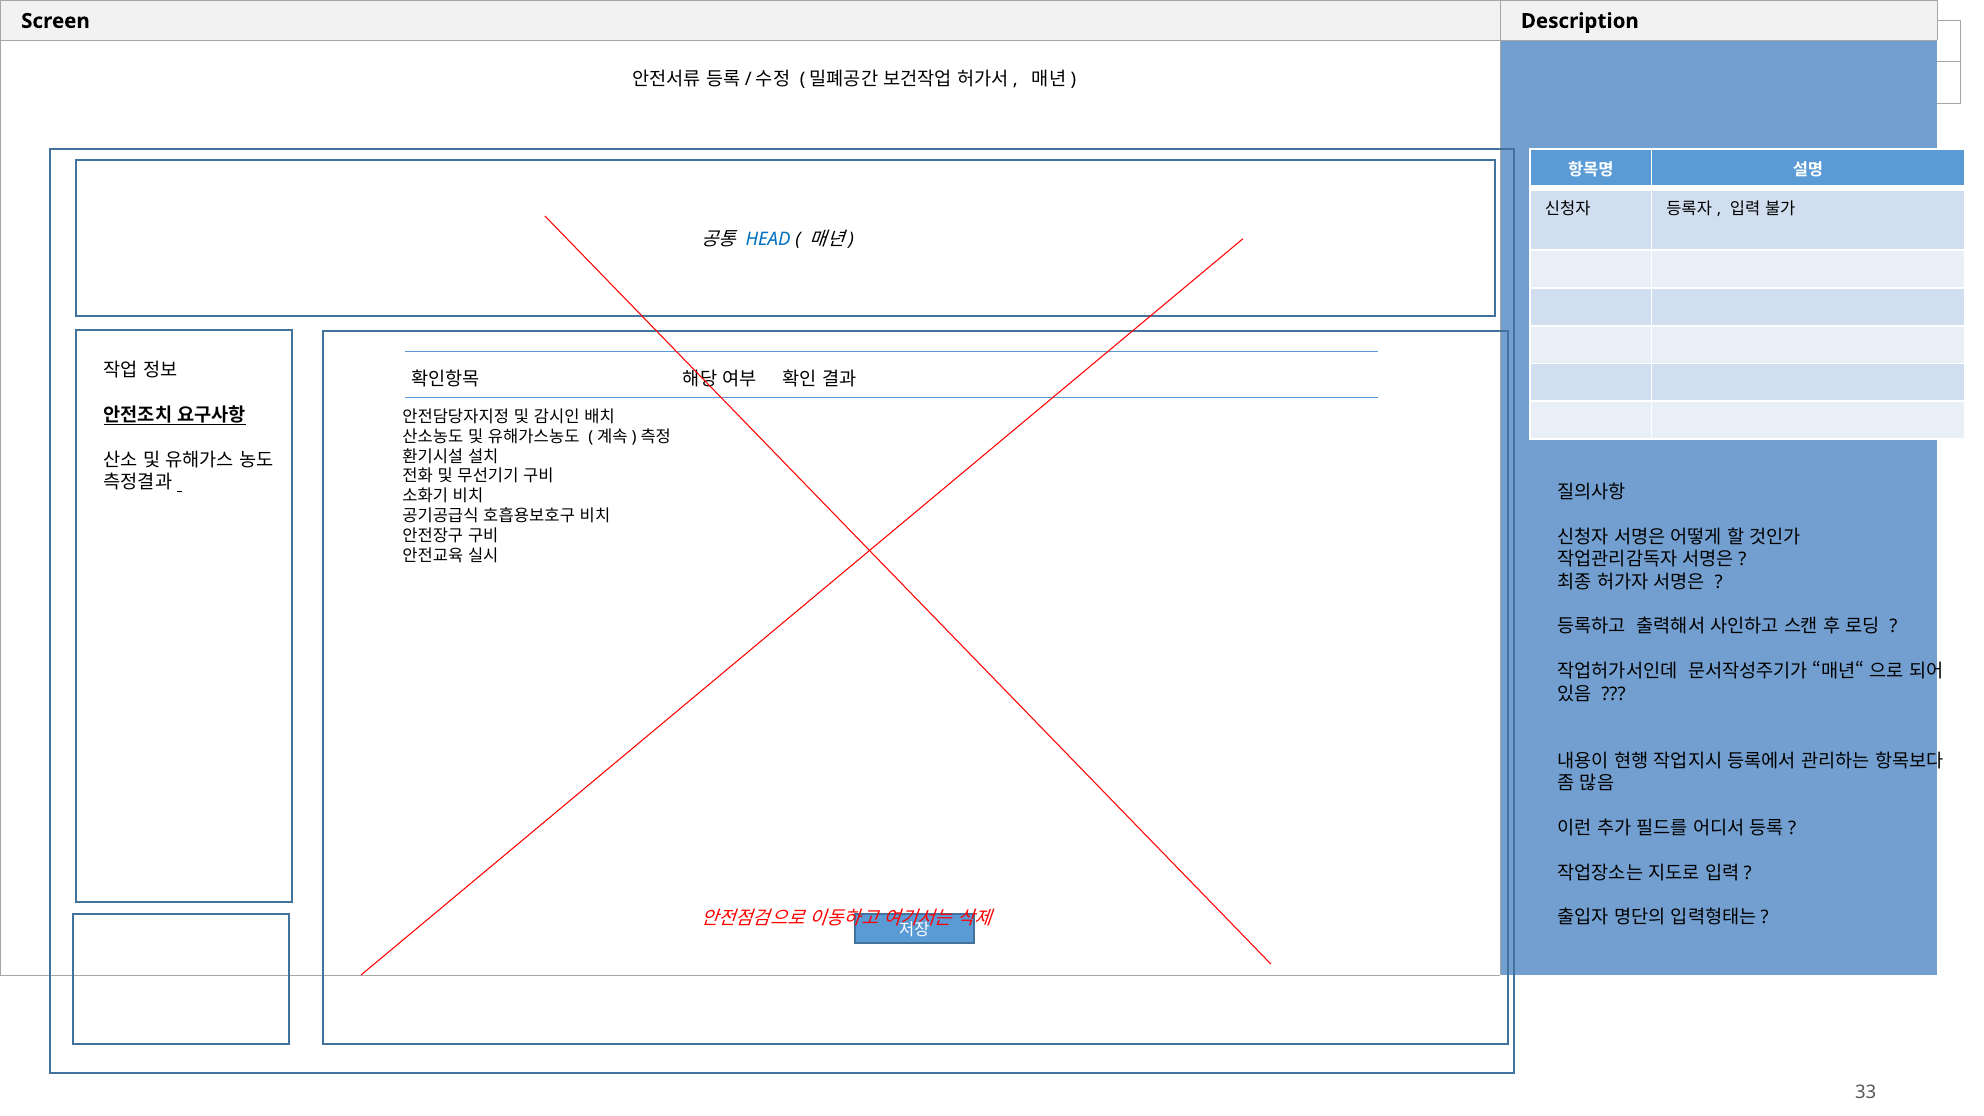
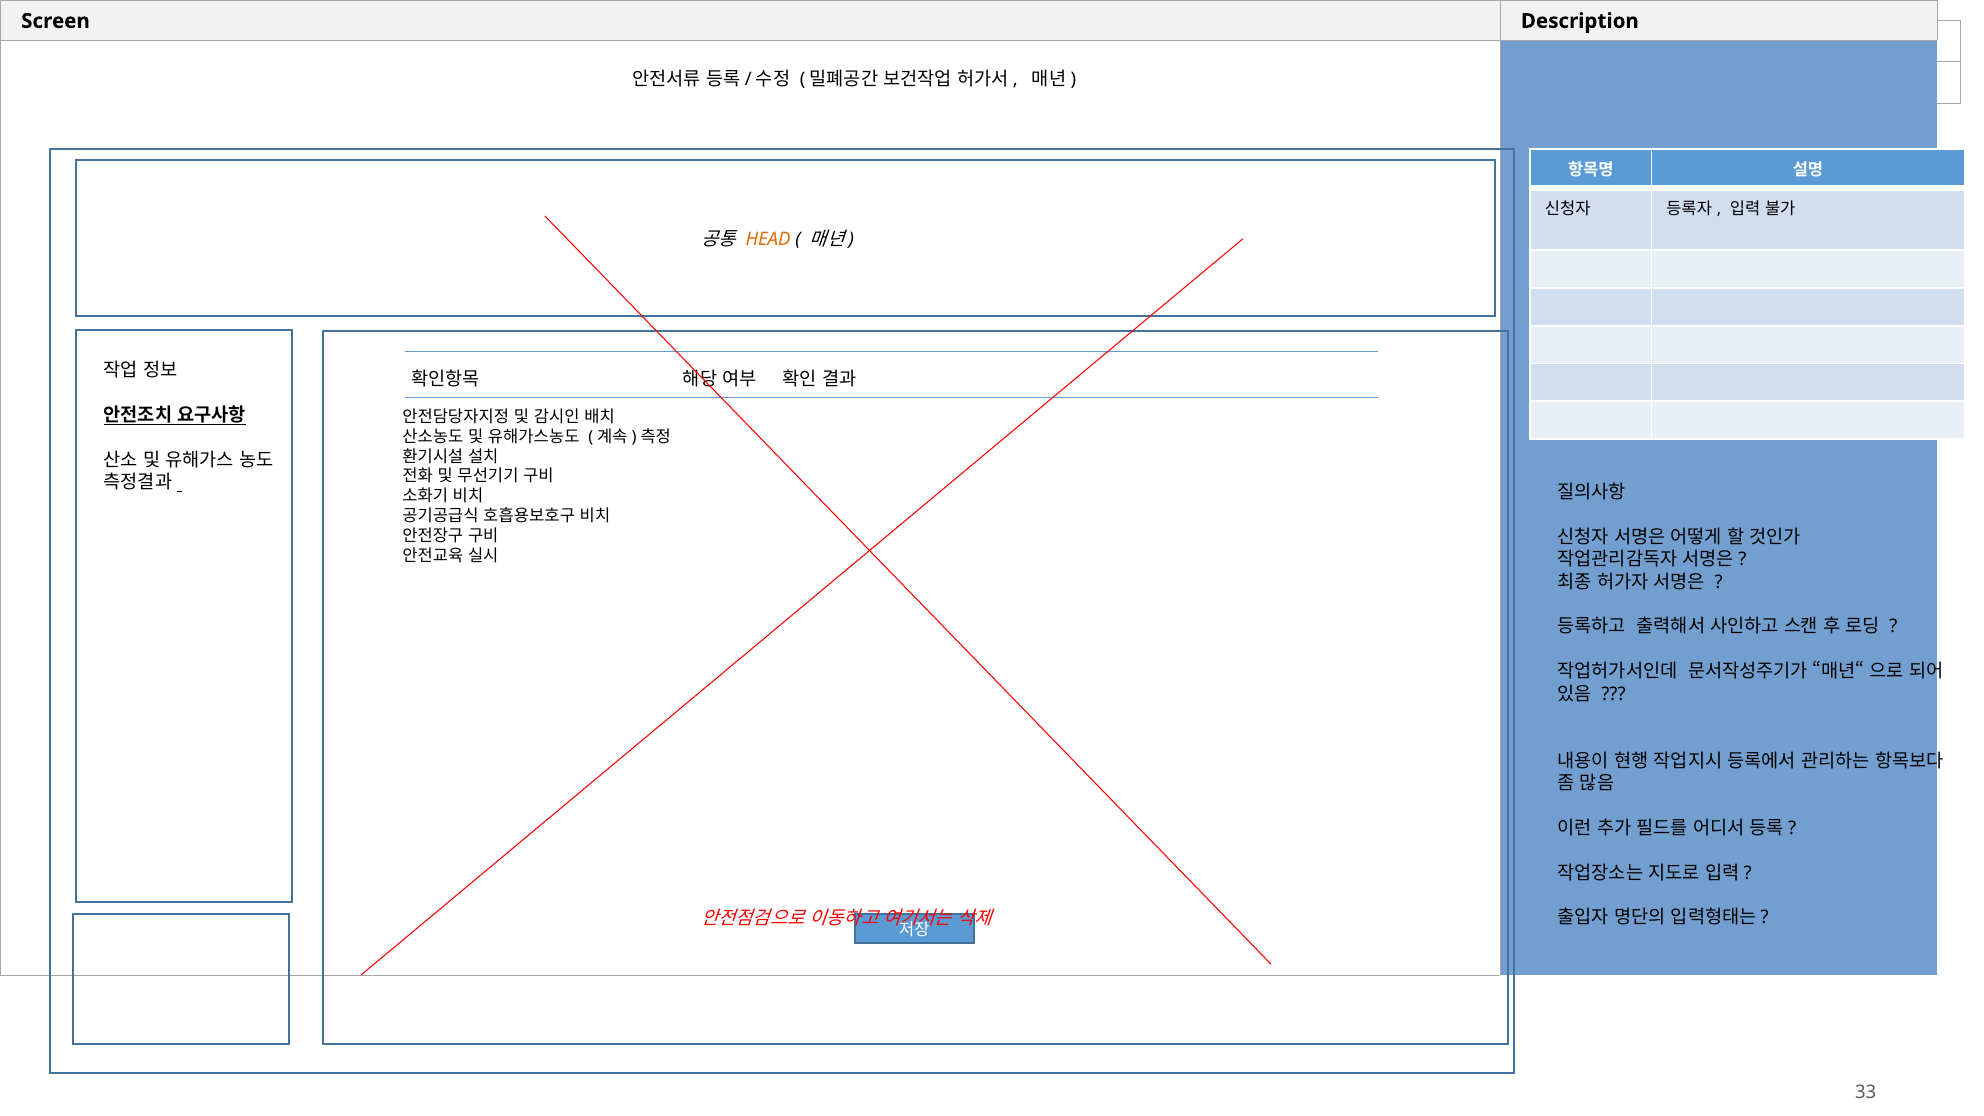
HEAD colour: blue -> orange
